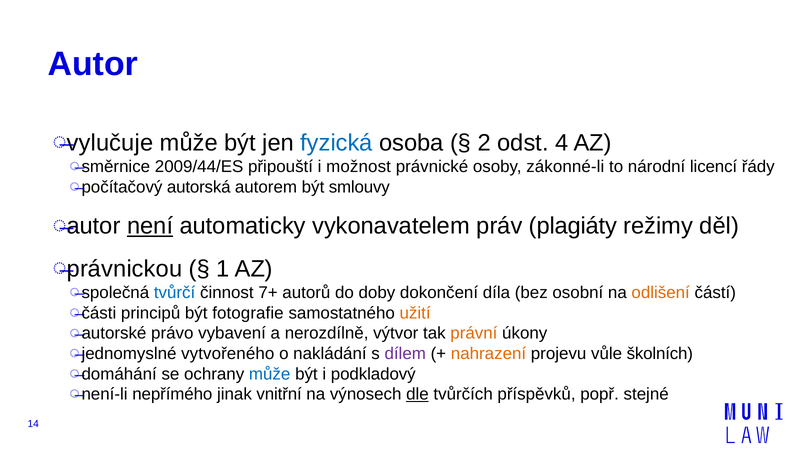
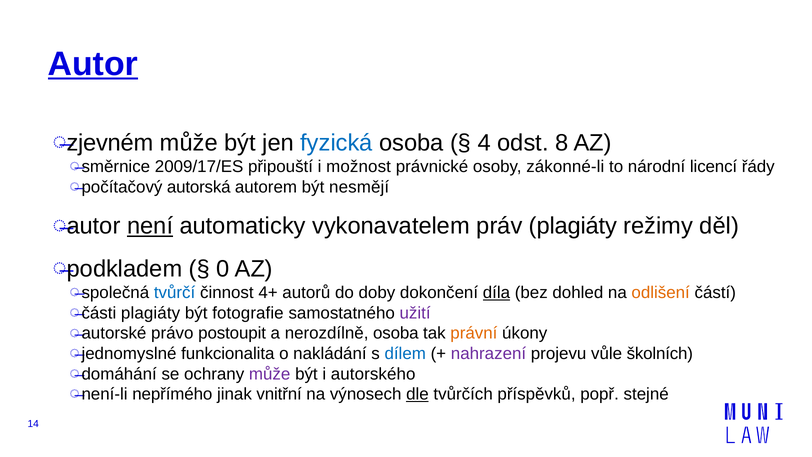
Autor at (93, 64) underline: none -> present
vylučuje: vylučuje -> zjevném
2: 2 -> 4
4: 4 -> 8
2009/44/ES: 2009/44/ES -> 2009/17/ES
smlouvy: smlouvy -> nesmějí
právnickou: právnickou -> podkladem
1: 1 -> 0
7+: 7+ -> 4+
díla underline: none -> present
osobní: osobní -> dohled
principů at (151, 313): principů -> plagiáty
užití colour: orange -> purple
vybavení: vybavení -> postoupit
nerozdílně výtvor: výtvor -> osoba
vytvořeného: vytvořeného -> funkcionalita
dílem colour: purple -> blue
nahrazení colour: orange -> purple
může at (270, 374) colour: blue -> purple
podkladový: podkladový -> autorského
